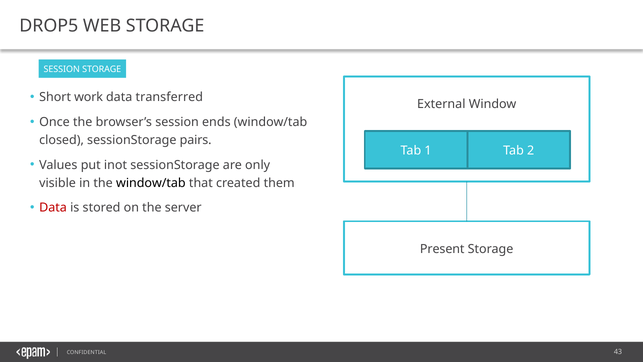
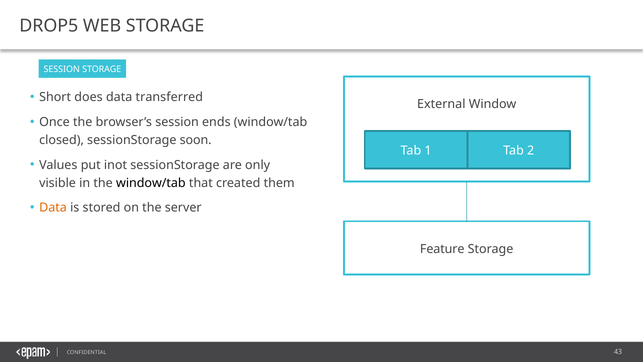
work: work -> does
pairs: pairs -> soon
Data at (53, 208) colour: red -> orange
Present: Present -> Feature
